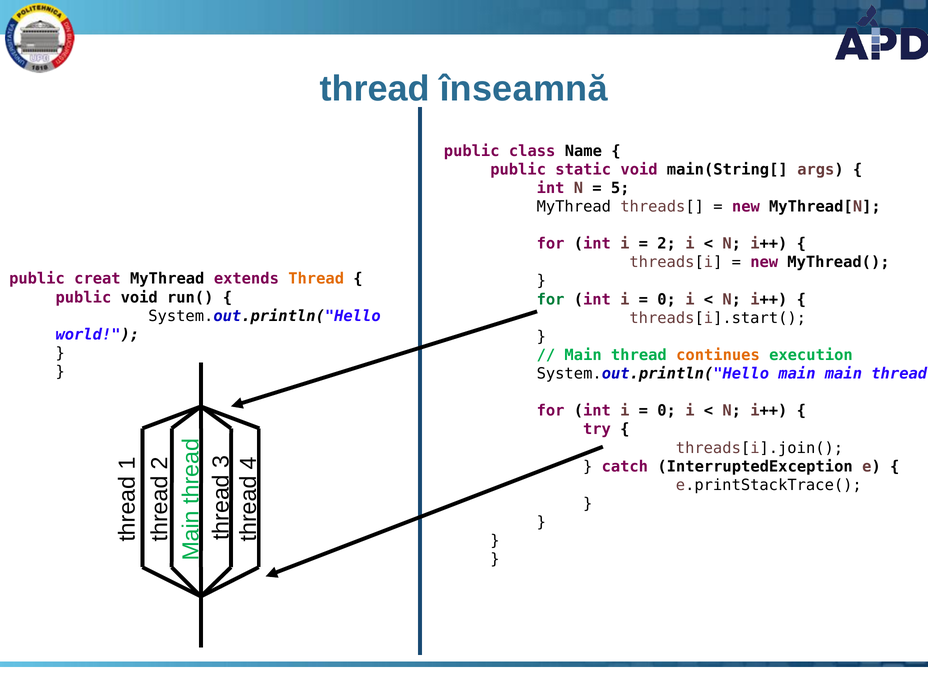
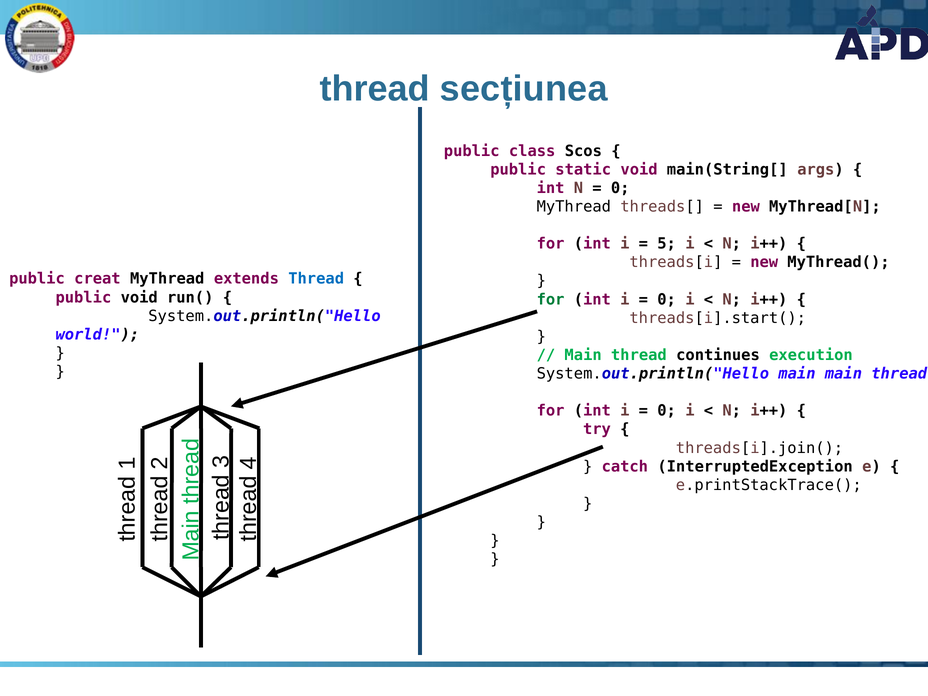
înseamnă: înseamnă -> secțiunea
Name: Name -> Scos
5 at (620, 188): 5 -> 0
2 at (667, 244): 2 -> 5
Thread at (316, 279) colour: orange -> blue
continues colour: orange -> black
